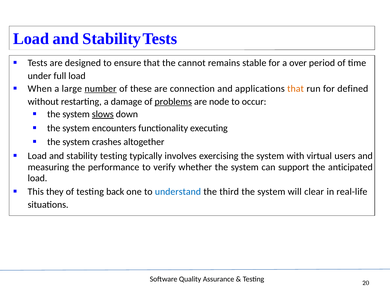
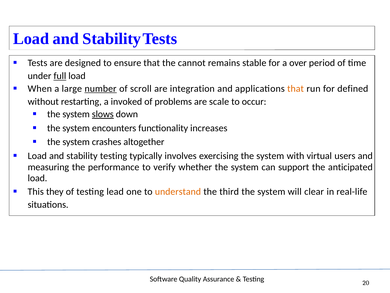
full underline: none -> present
these: these -> scroll
connection: connection -> integration
damage: damage -> invoked
problems underline: present -> none
node: node -> scale
executing: executing -> increases
back: back -> lead
understand colour: blue -> orange
